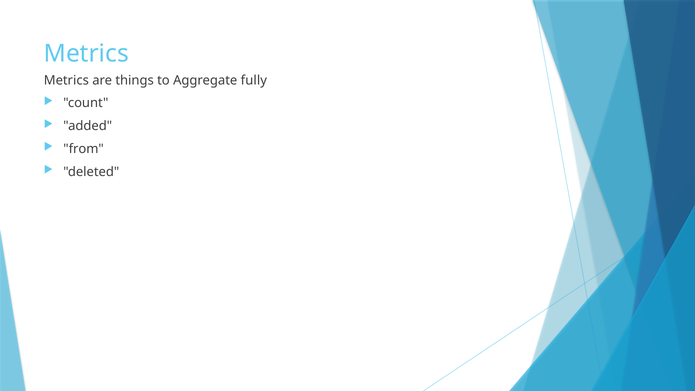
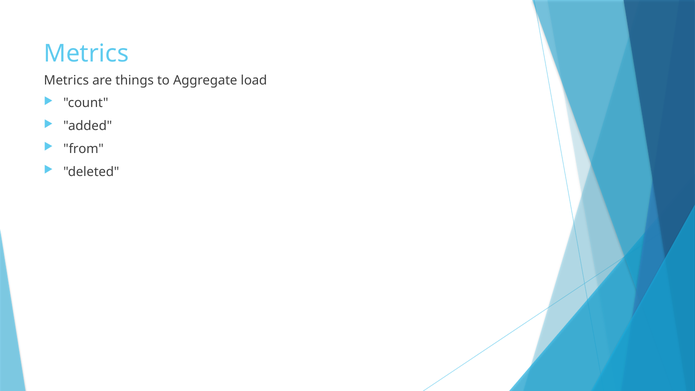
fully: fully -> load
